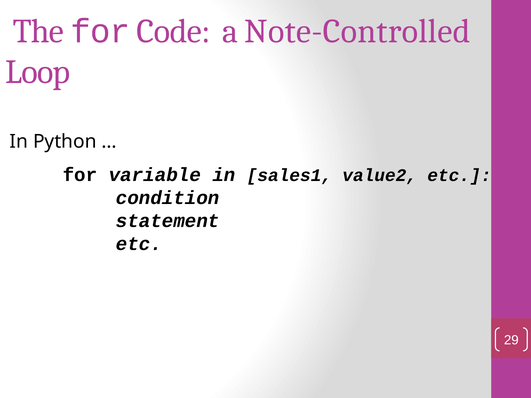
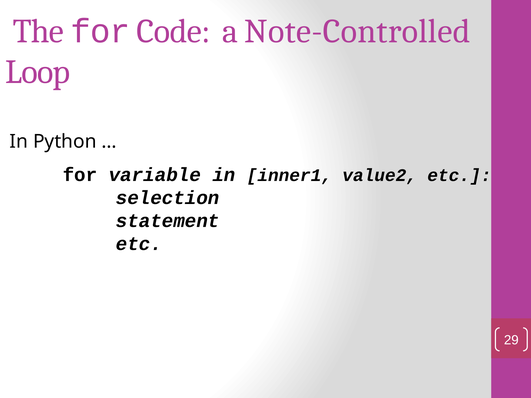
sales1: sales1 -> inner1
condition: condition -> selection
